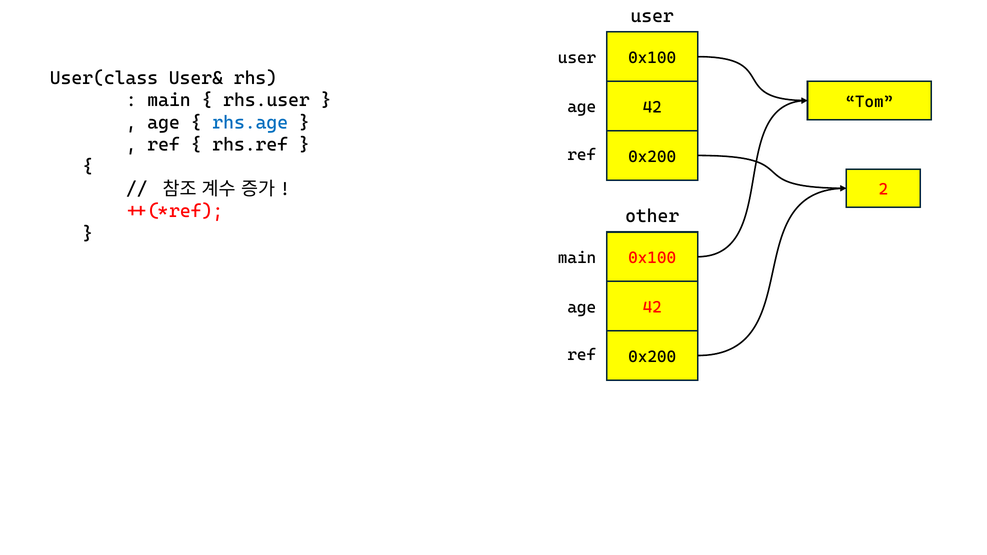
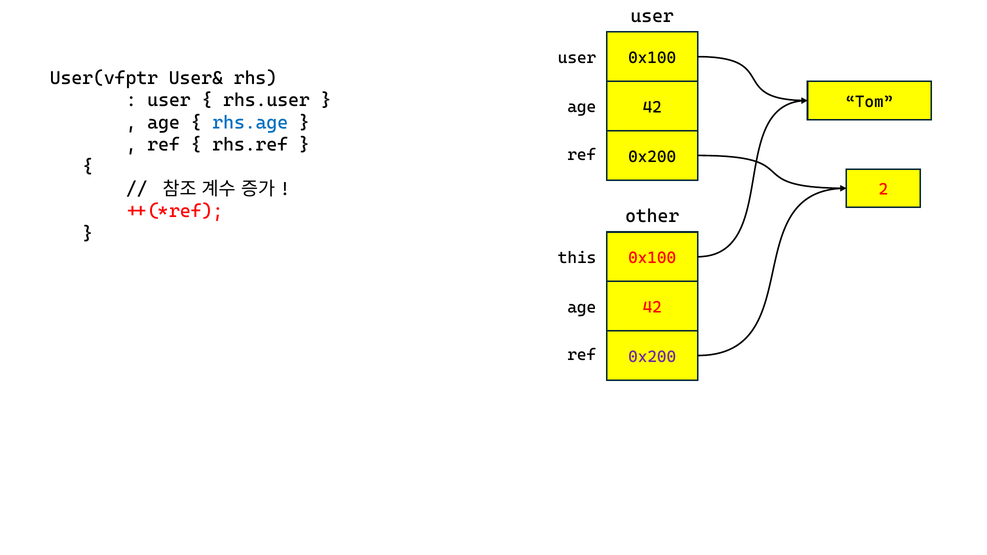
User(class: User(class -> User(vfptr
main at (169, 100): main -> user
main at (577, 258): main -> this
0x200 at (652, 357) colour: black -> purple
